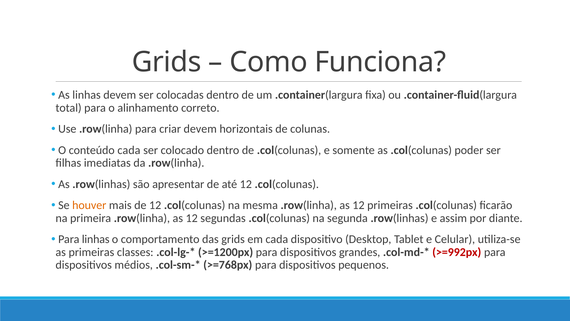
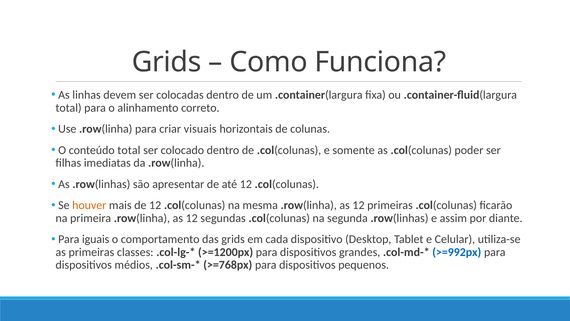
criar devem: devem -> visuais
conteúdo cada: cada -> total
Para linhas: linhas -> iguais
>=992px colour: red -> blue
